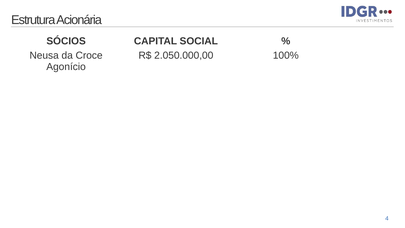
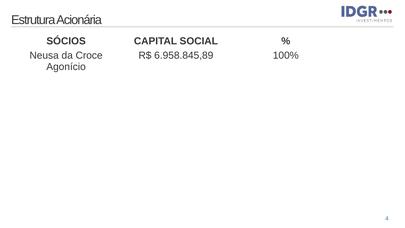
2.050.000,00: 2.050.000,00 -> 6.958.845,89
